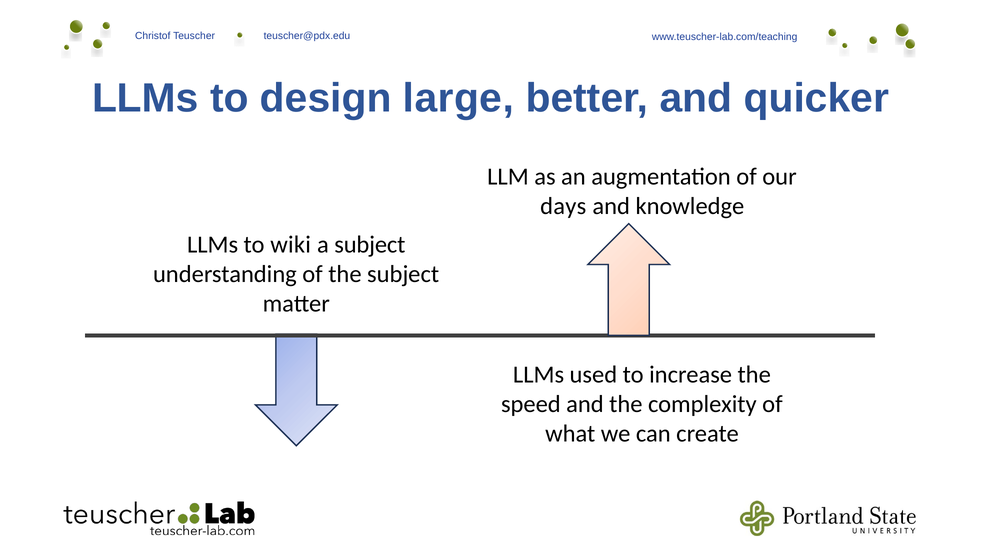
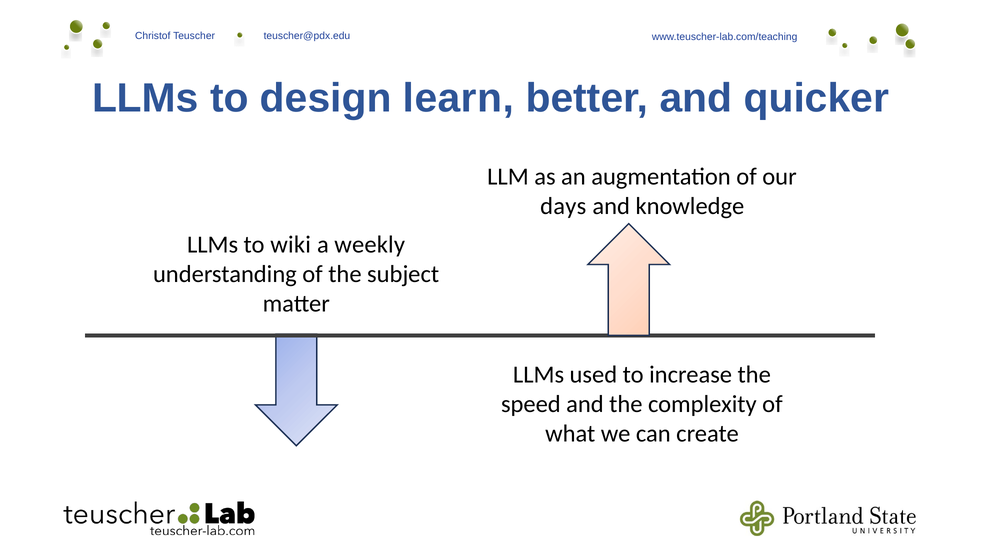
large: large -> learn
a subject: subject -> weekly
